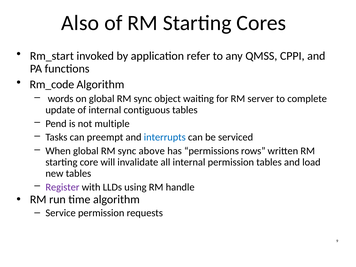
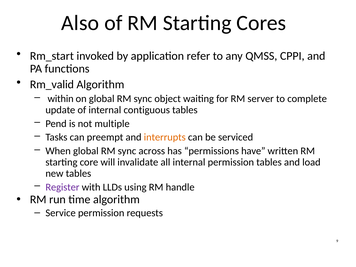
Rm_code: Rm_code -> Rm_valid
words: words -> within
interrupts colour: blue -> orange
above: above -> across
rows: rows -> have
